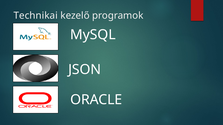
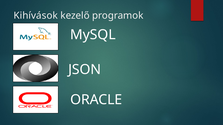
Technikai: Technikai -> Kihívások
